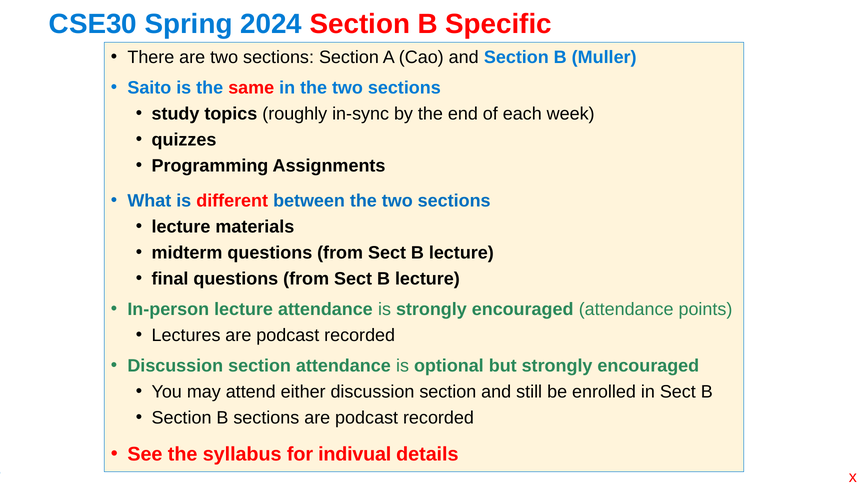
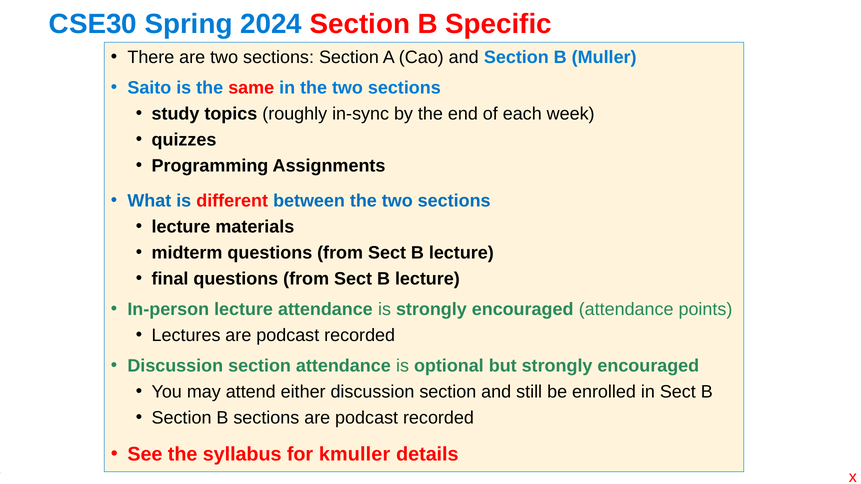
indivual: indivual -> kmuller
